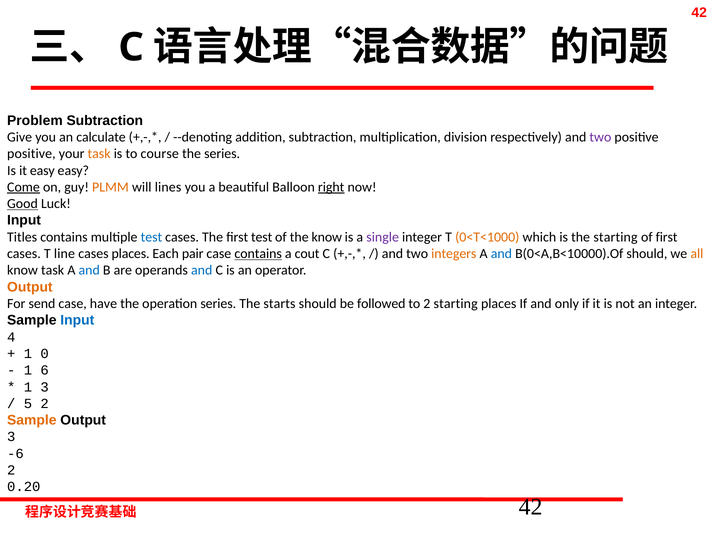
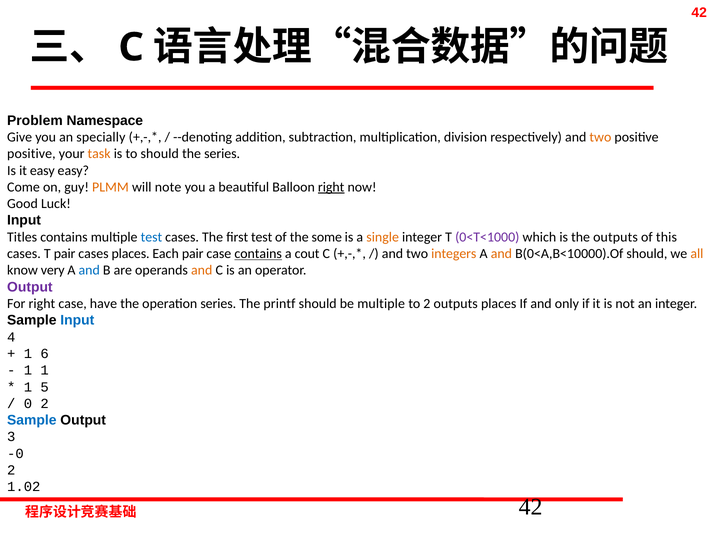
Problem Subtraction: Subtraction -> Namespace
calculate: calculate -> specially
two at (600, 137) colour: purple -> orange
to course: course -> should
Come underline: present -> none
lines: lines -> note
Good underline: present -> none
the know: know -> some
single colour: purple -> orange
0<T<1000 colour: orange -> purple
the starting: starting -> outputs
of first: first -> this
T line: line -> pair
and at (501, 254) colour: blue -> orange
know task: task -> very
and at (202, 271) colour: blue -> orange
Output at (30, 287) colour: orange -> purple
For send: send -> right
starts: starts -> printf
be followed: followed -> multiple
2 starting: starting -> outputs
0: 0 -> 6
1 6: 6 -> 1
1 3: 3 -> 5
5: 5 -> 0
Sample at (32, 421) colour: orange -> blue
-6: -6 -> -0
0.20: 0.20 -> 1.02
